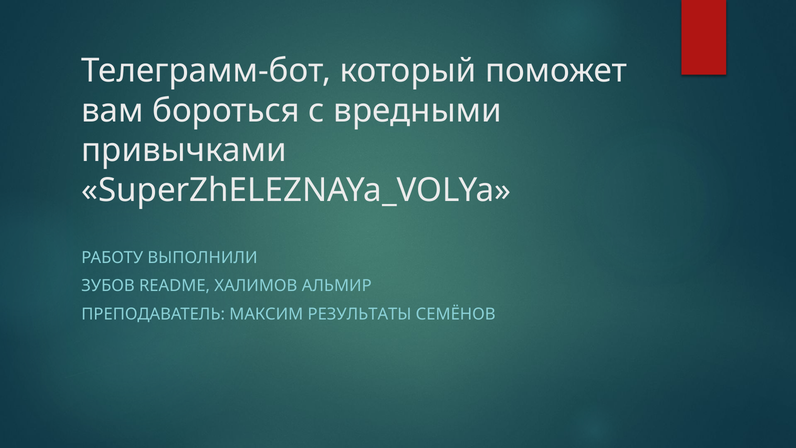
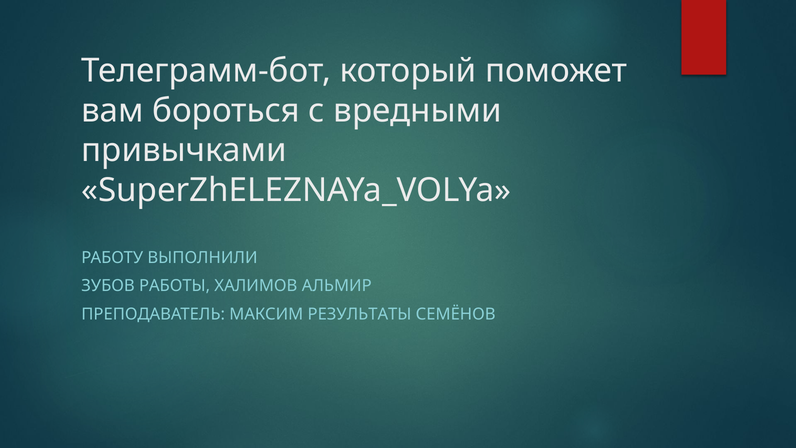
README: README -> РАБОТЫ
